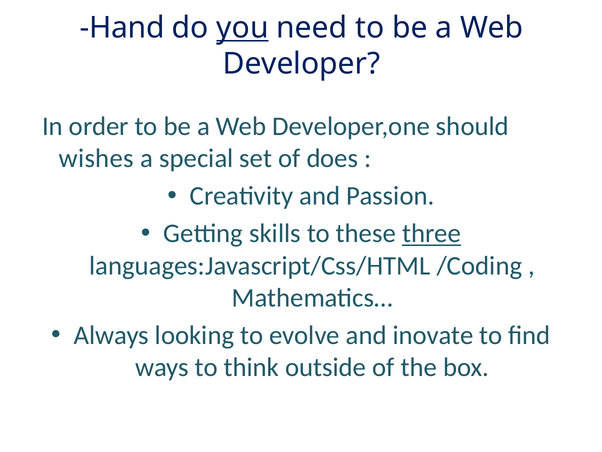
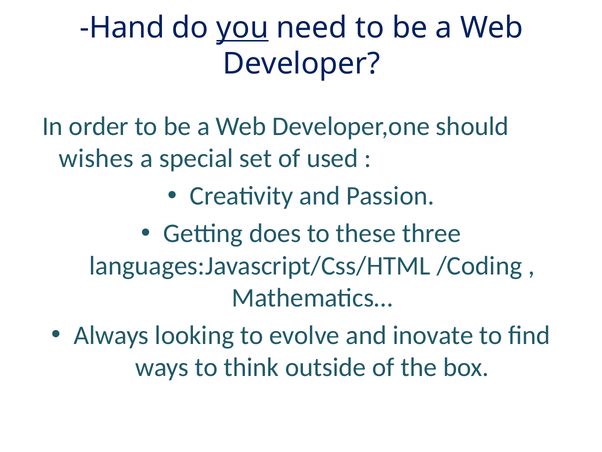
does: does -> used
skills: skills -> does
three underline: present -> none
